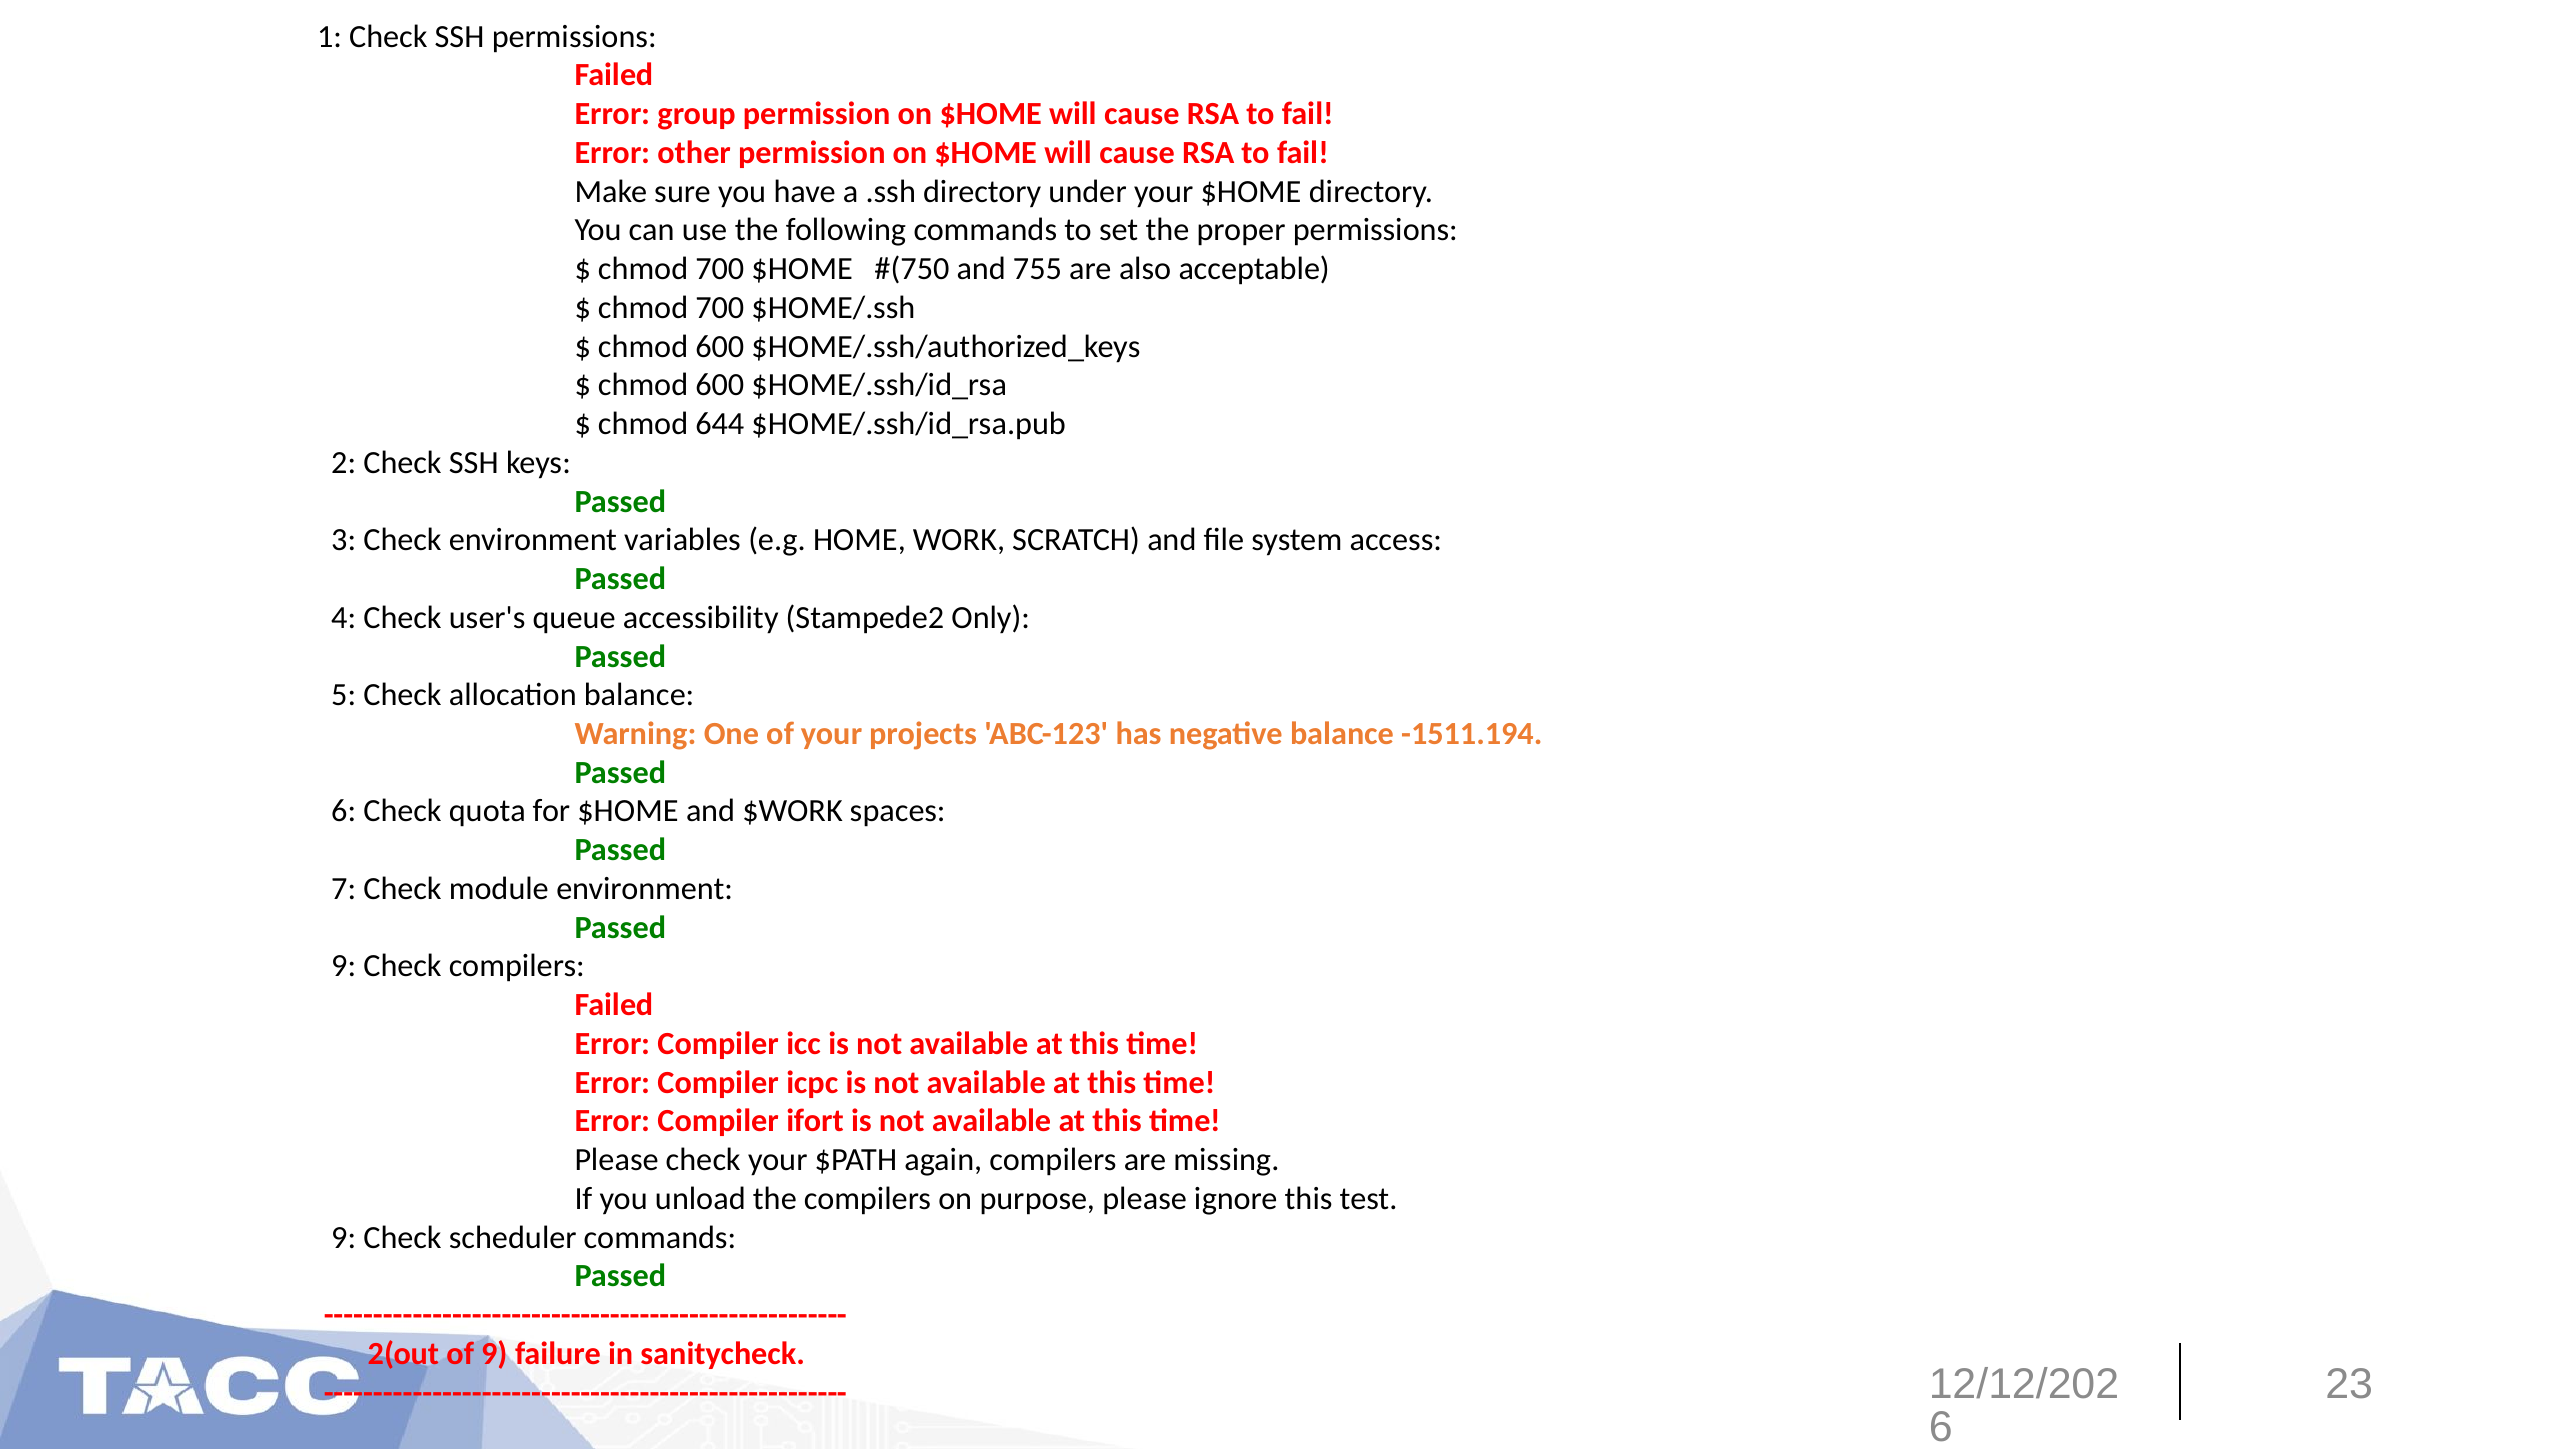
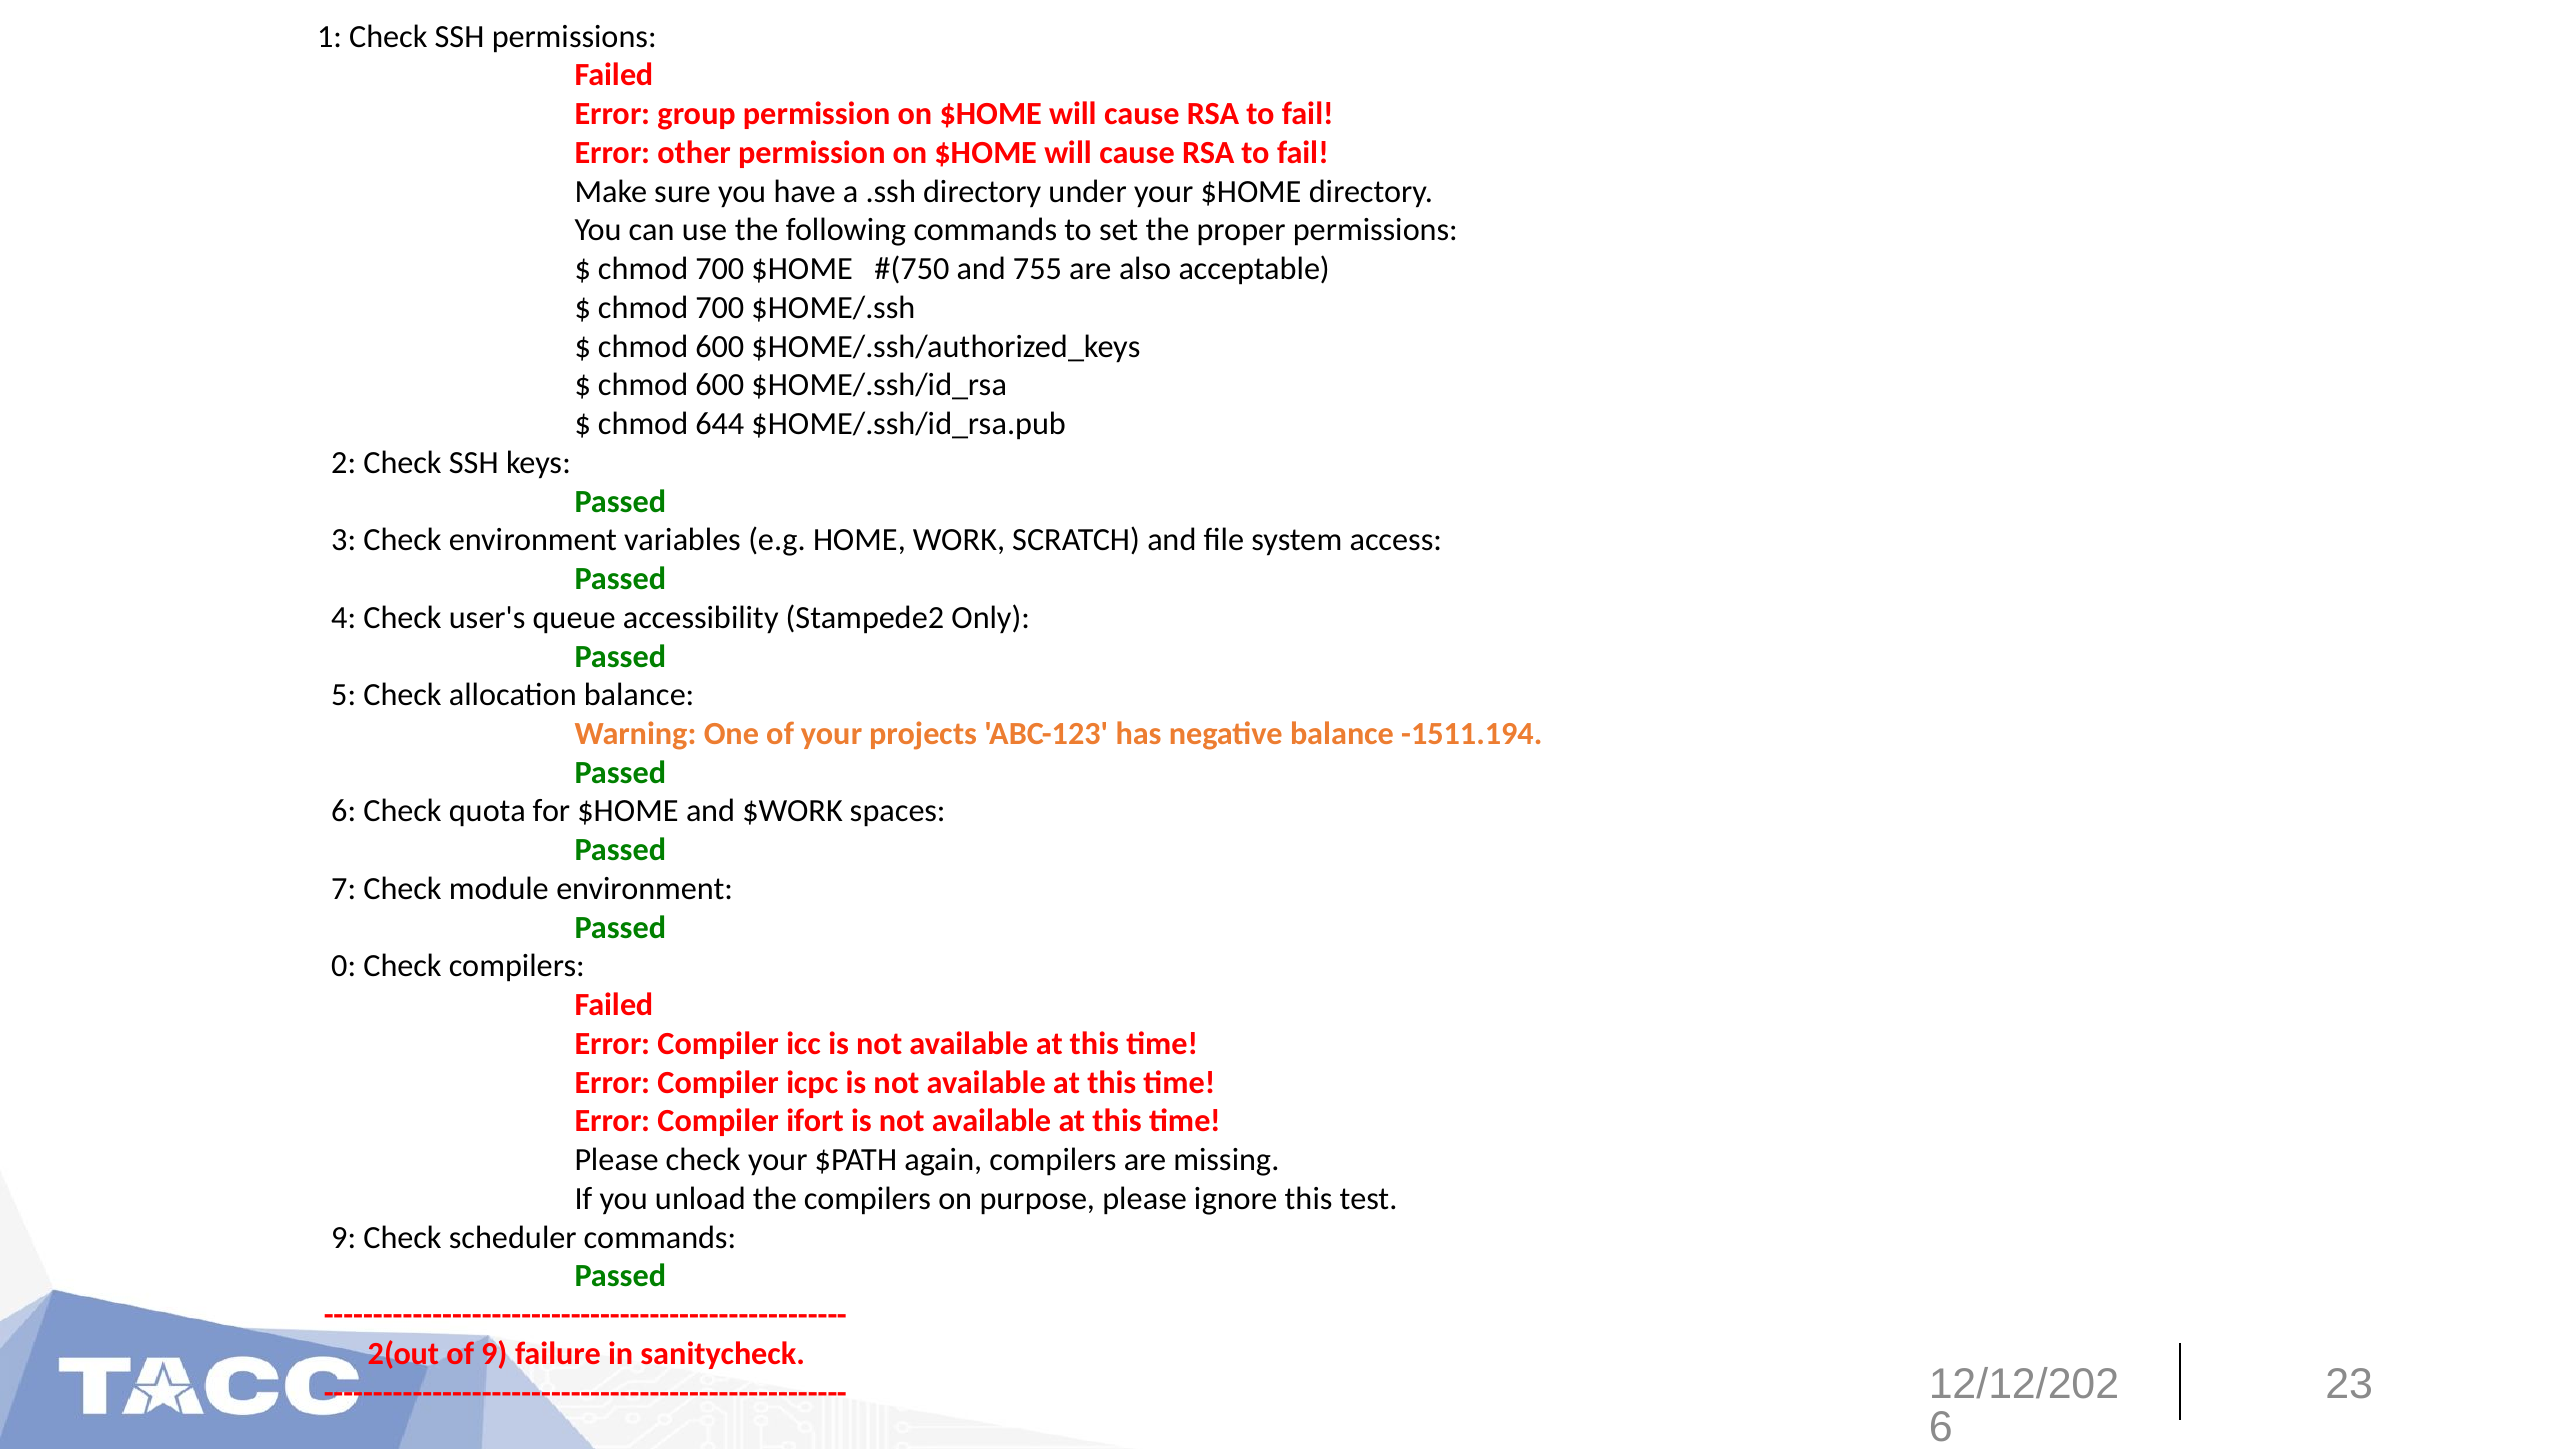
9 at (344, 966): 9 -> 0
